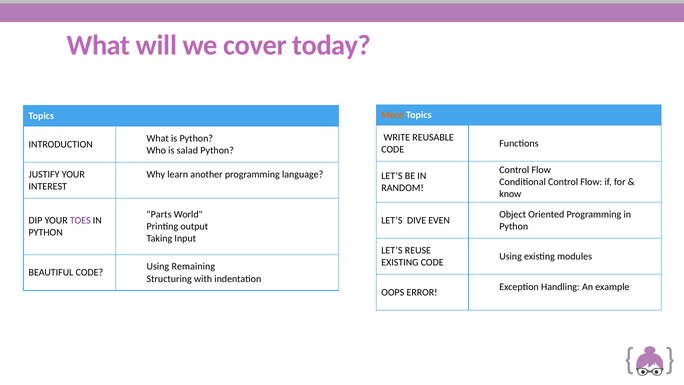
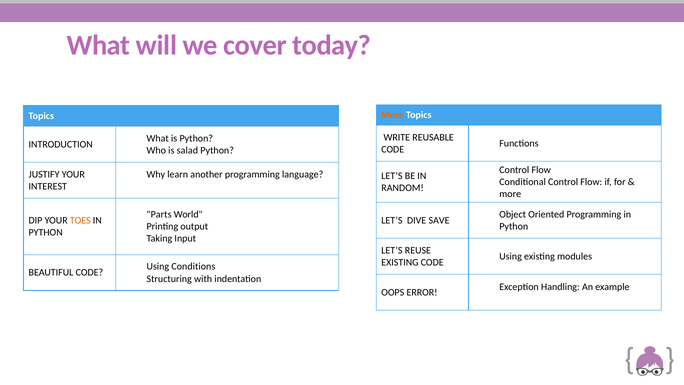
know at (510, 194): know -> more
TOES colour: purple -> orange
EVEN: EVEN -> SAVE
Remaining: Remaining -> Conditions
